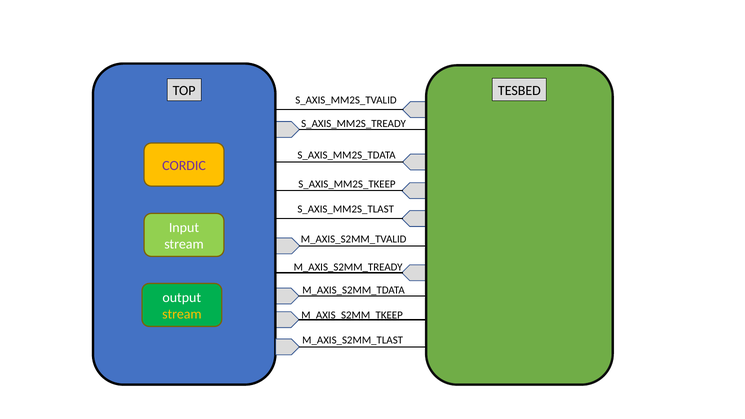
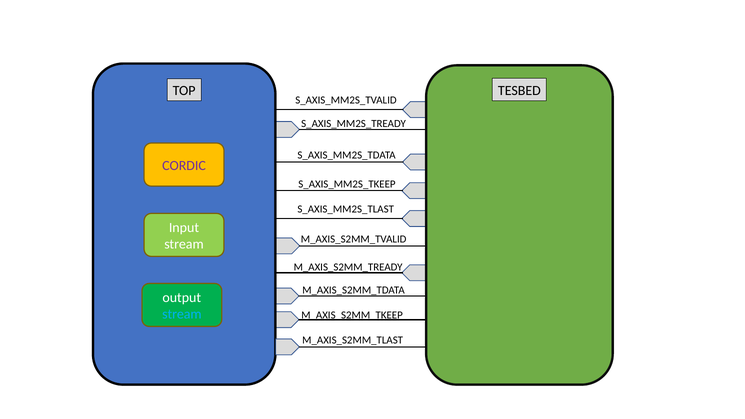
stream at (182, 314) colour: yellow -> light blue
